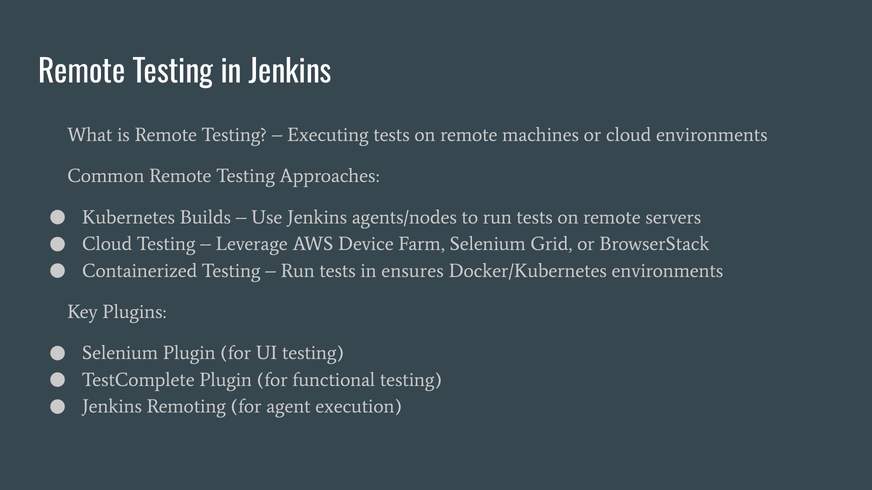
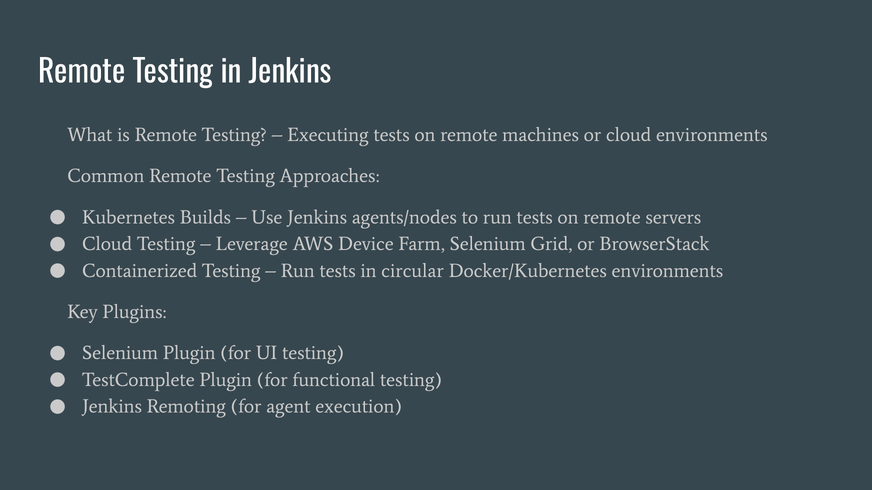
ensures: ensures -> circular
